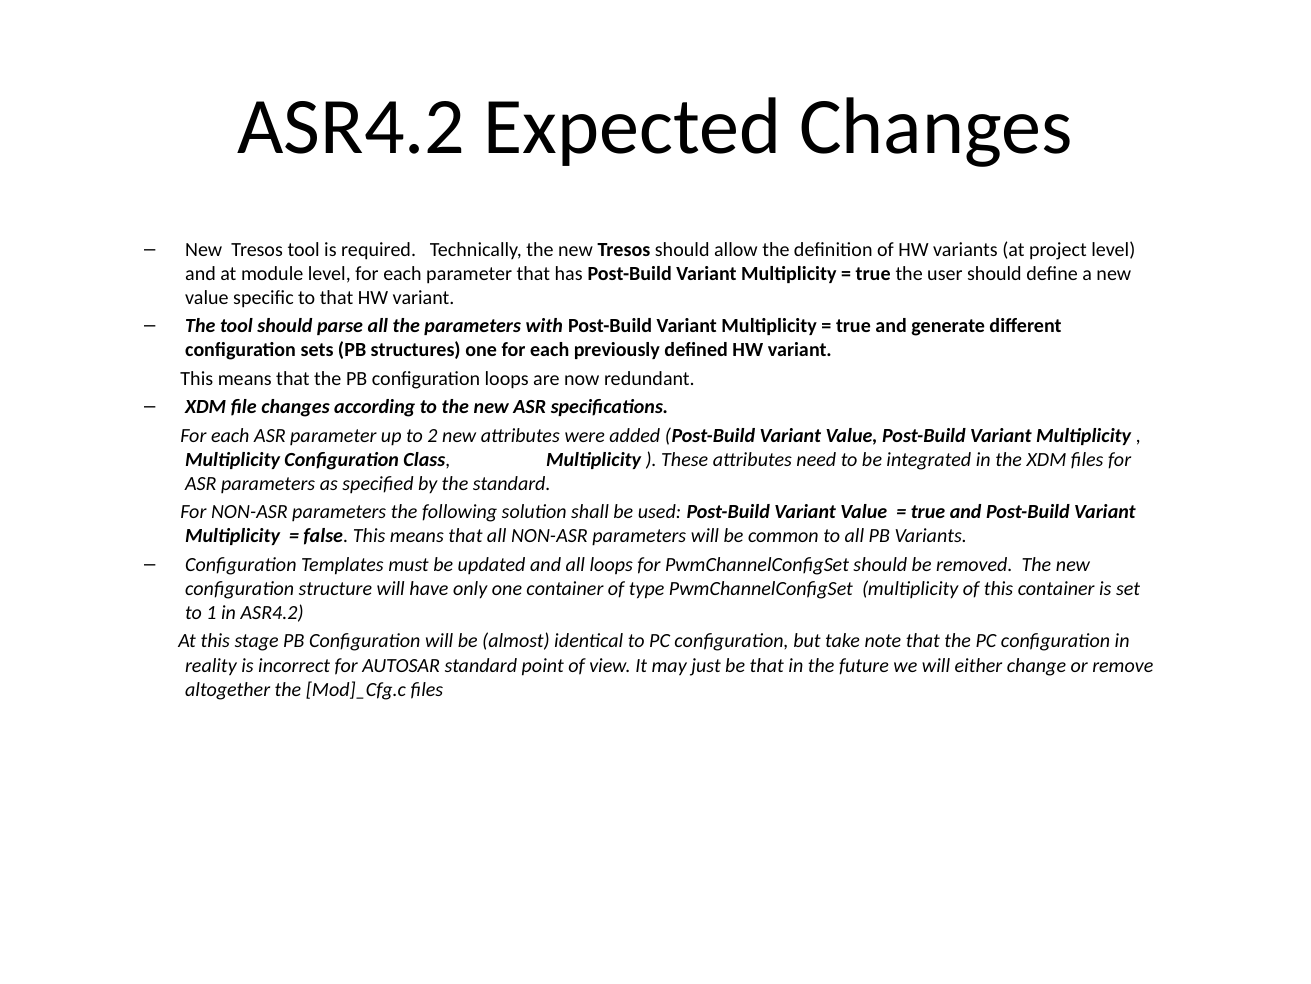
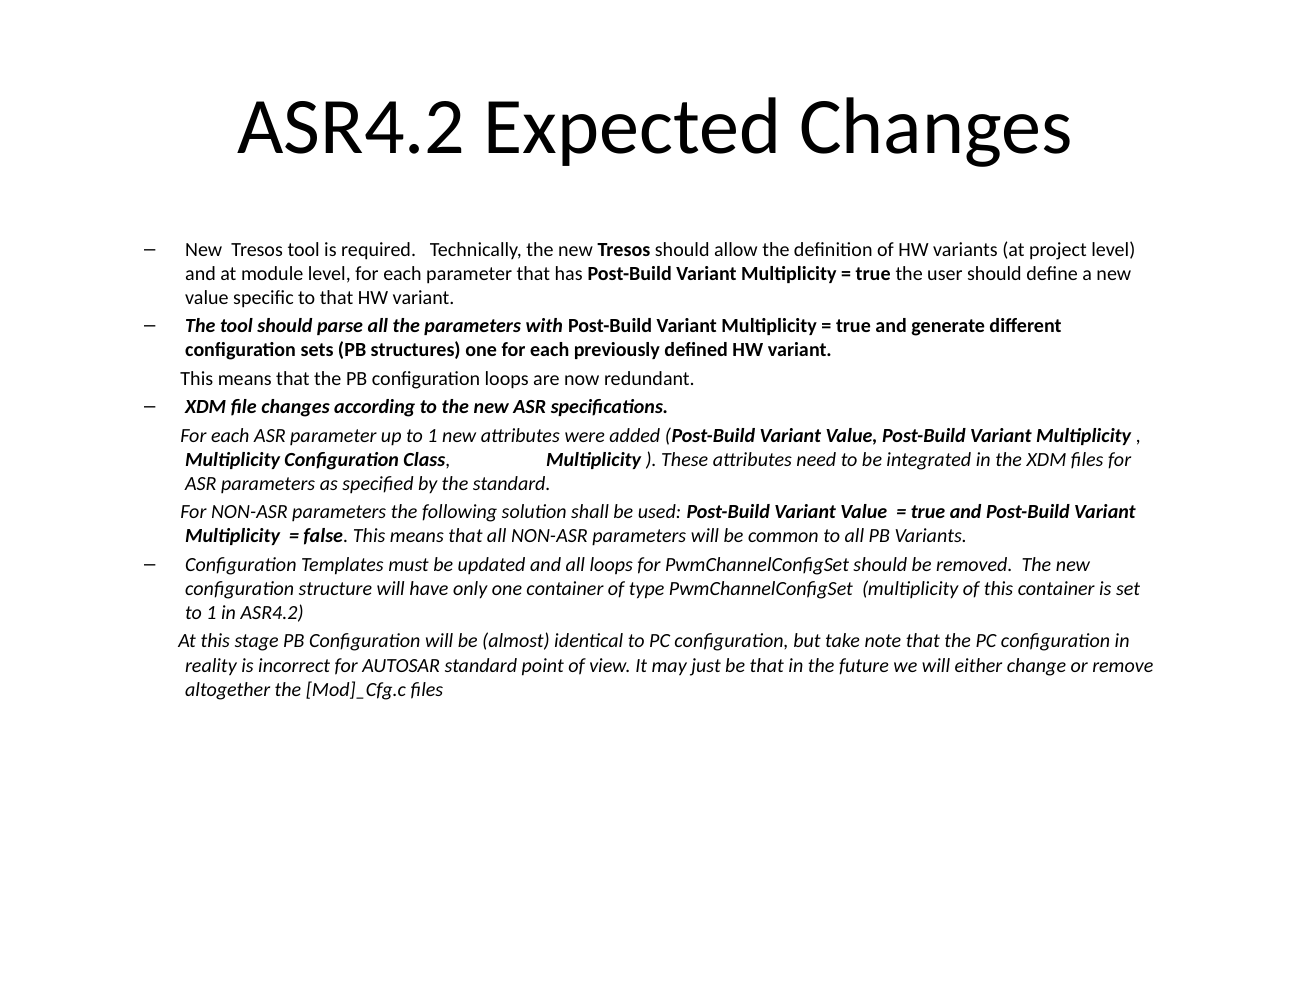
up to 2: 2 -> 1
